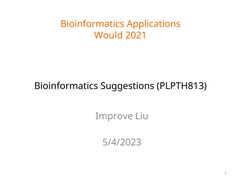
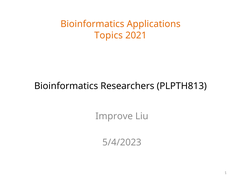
Would: Would -> Topics
Suggestions: Suggestions -> Researchers
